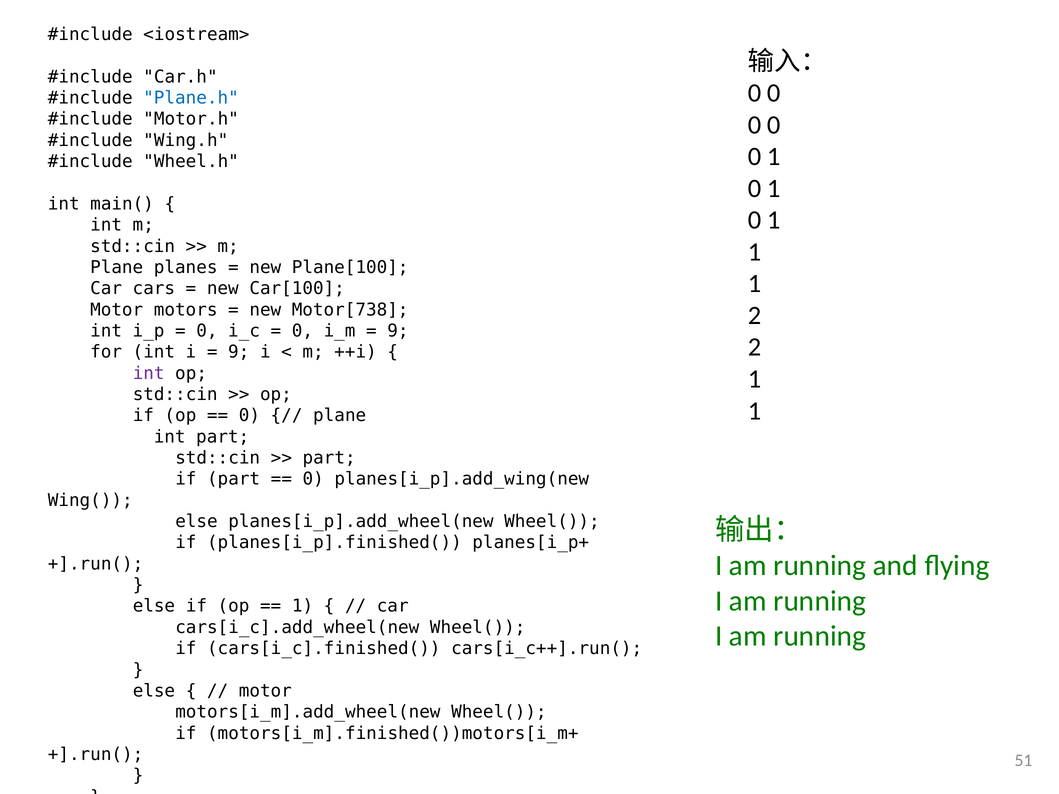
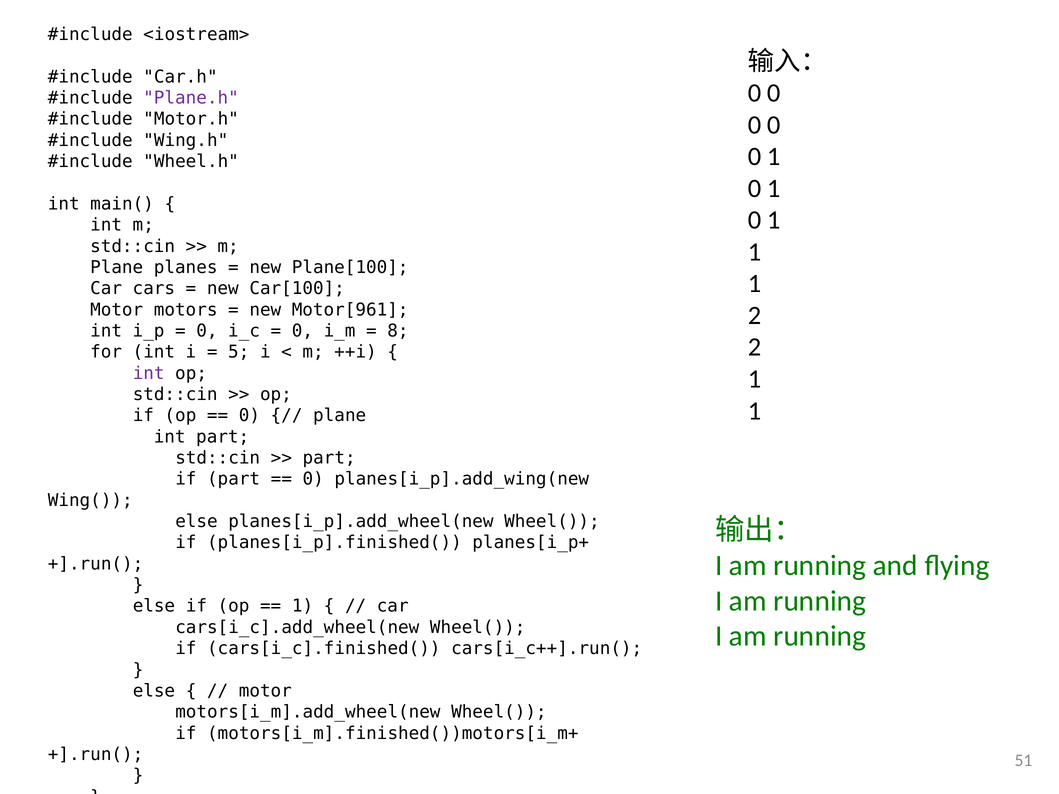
Plane.h colour: blue -> purple
Motor[738: Motor[738 -> Motor[961
9 at (398, 331): 9 -> 8
9 at (239, 352): 9 -> 5
